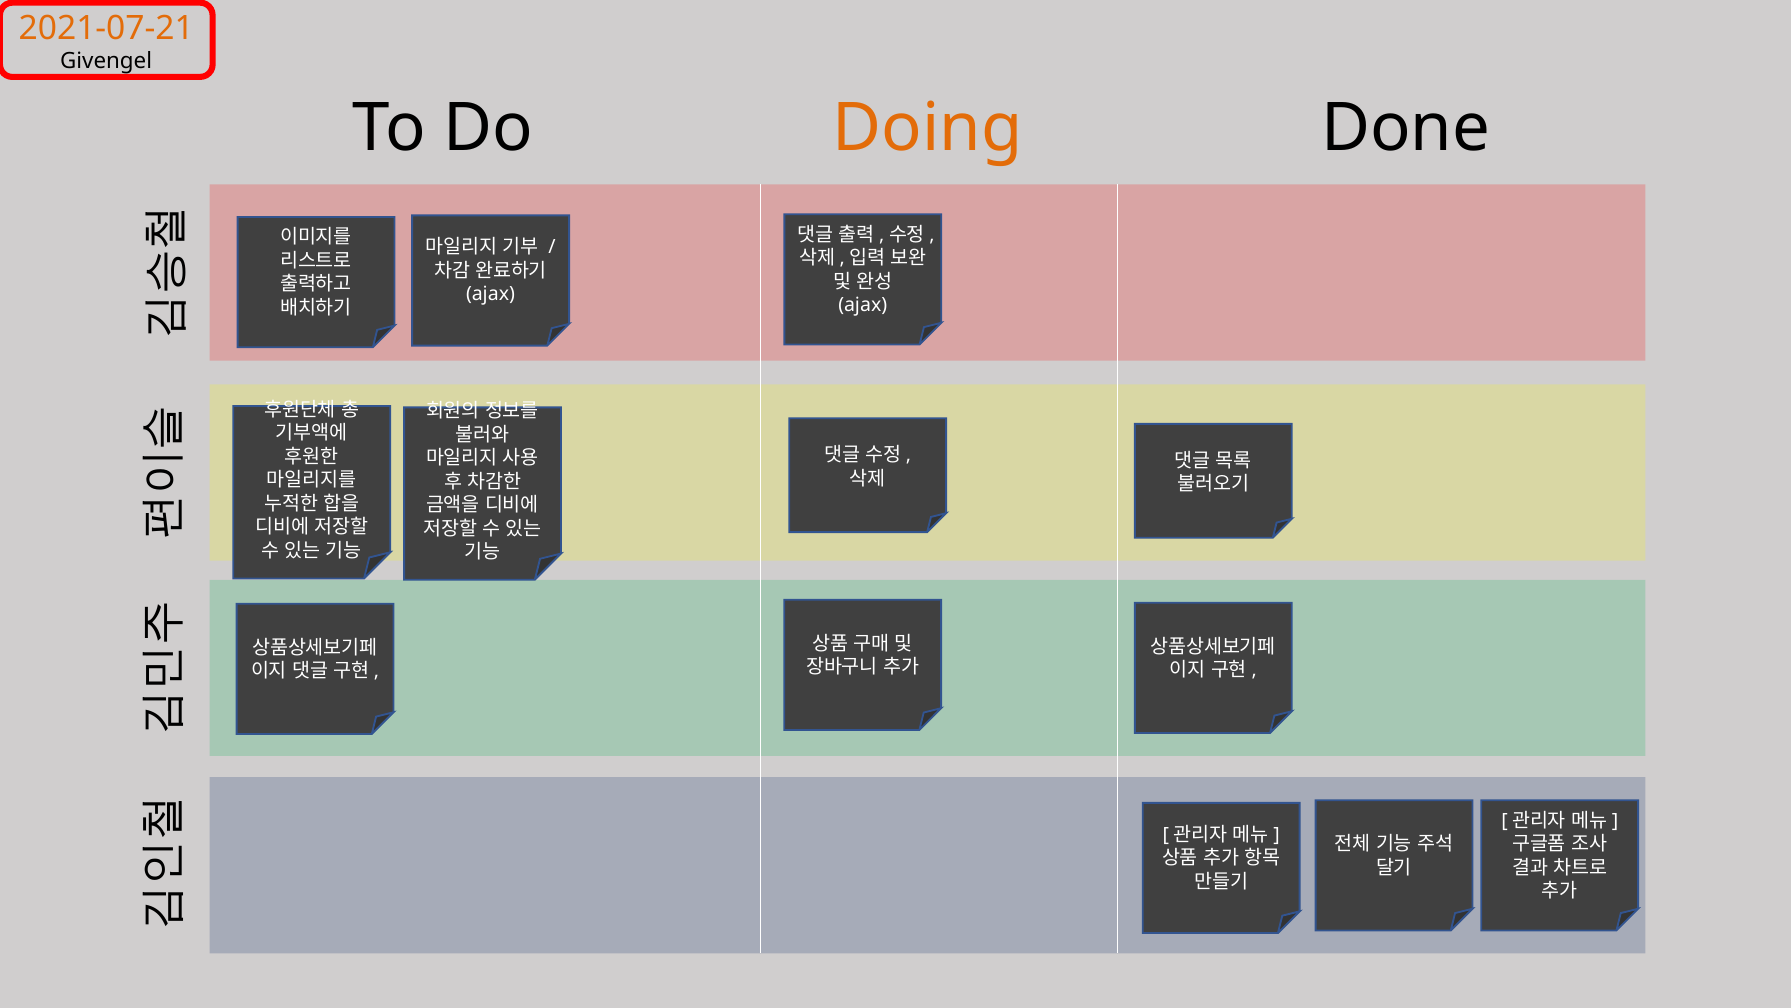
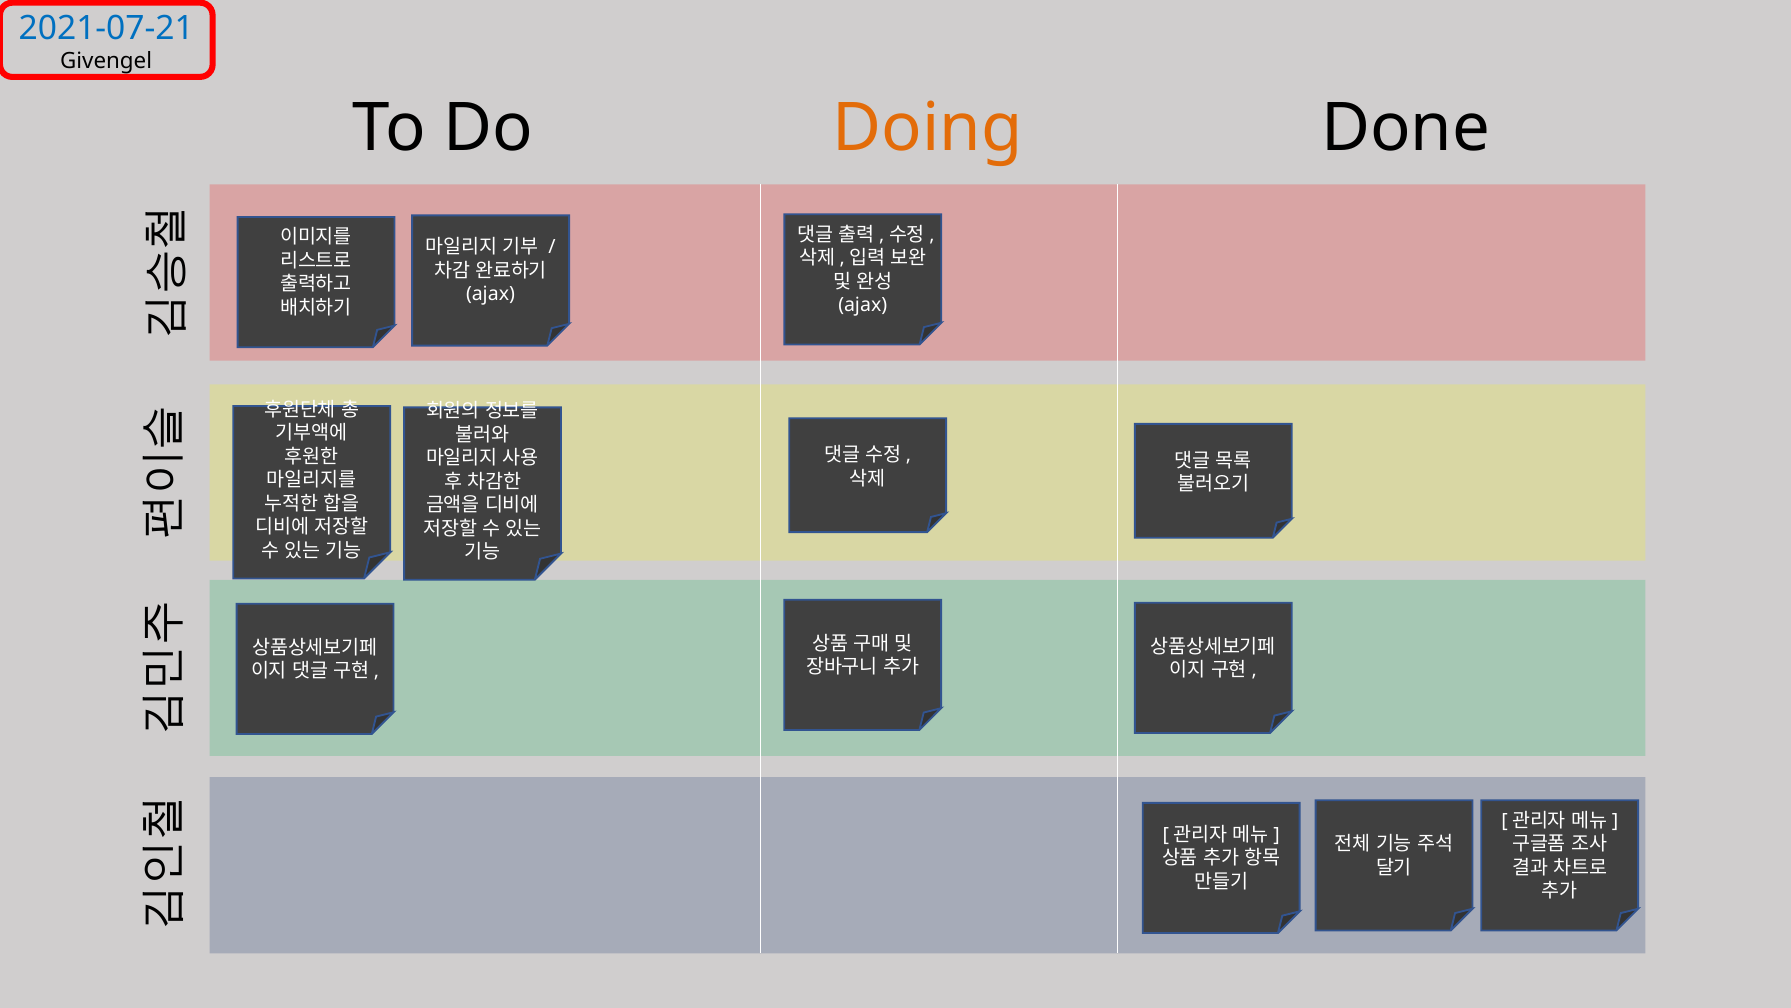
2021-07-21 colour: orange -> blue
